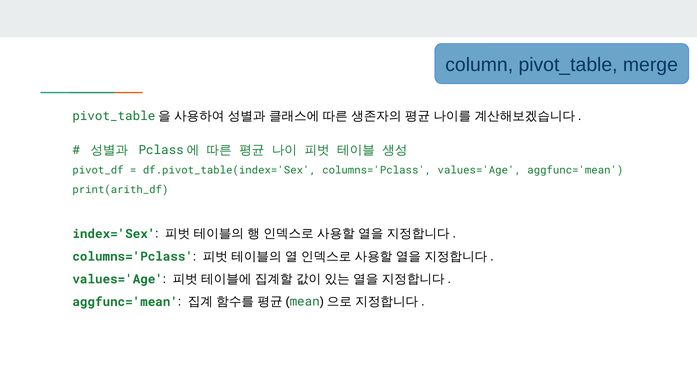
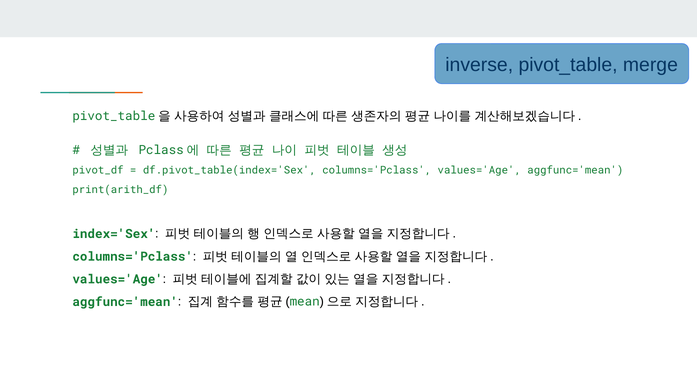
column: column -> inverse
